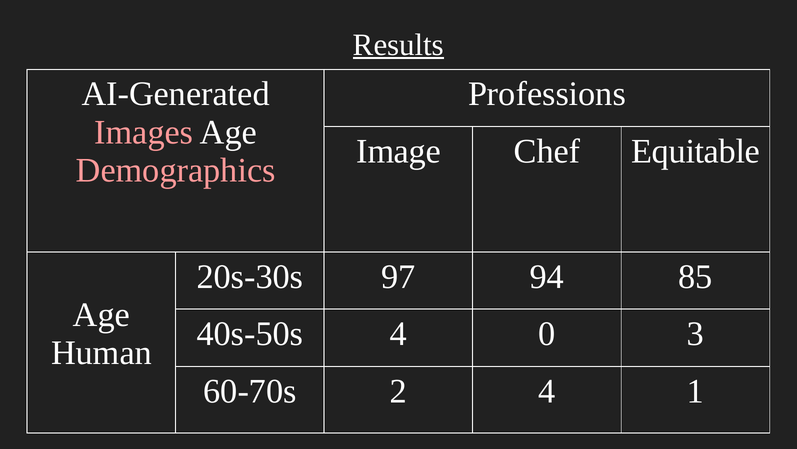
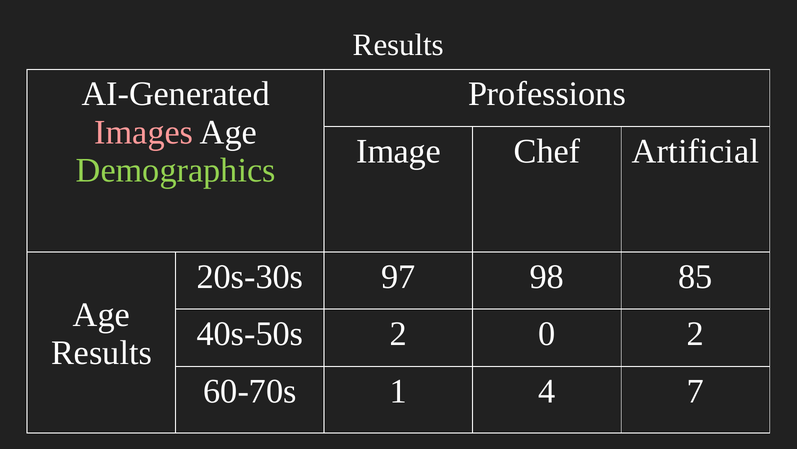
Results at (398, 45) underline: present -> none
Equitable: Equitable -> Artificial
Demographics colour: pink -> light green
94: 94 -> 98
40s-50s 4: 4 -> 2
0 3: 3 -> 2
Human at (101, 352): Human -> Results
2: 2 -> 1
1: 1 -> 7
